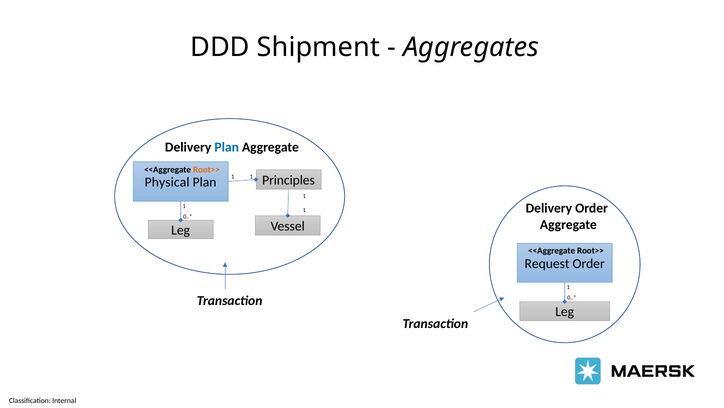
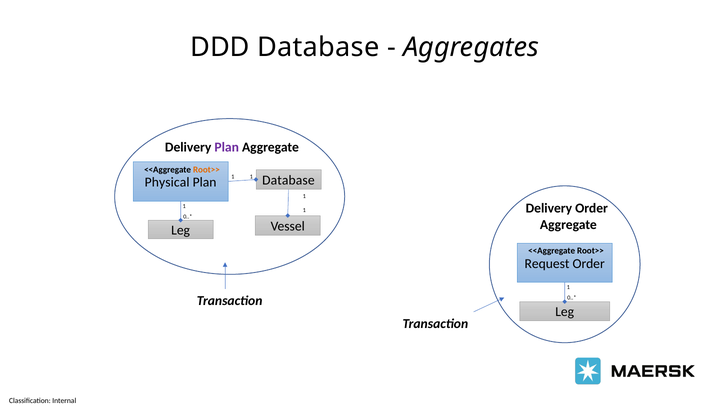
DDD Shipment: Shipment -> Database
Plan at (227, 147) colour: blue -> purple
Principles at (289, 180): Principles -> Database
